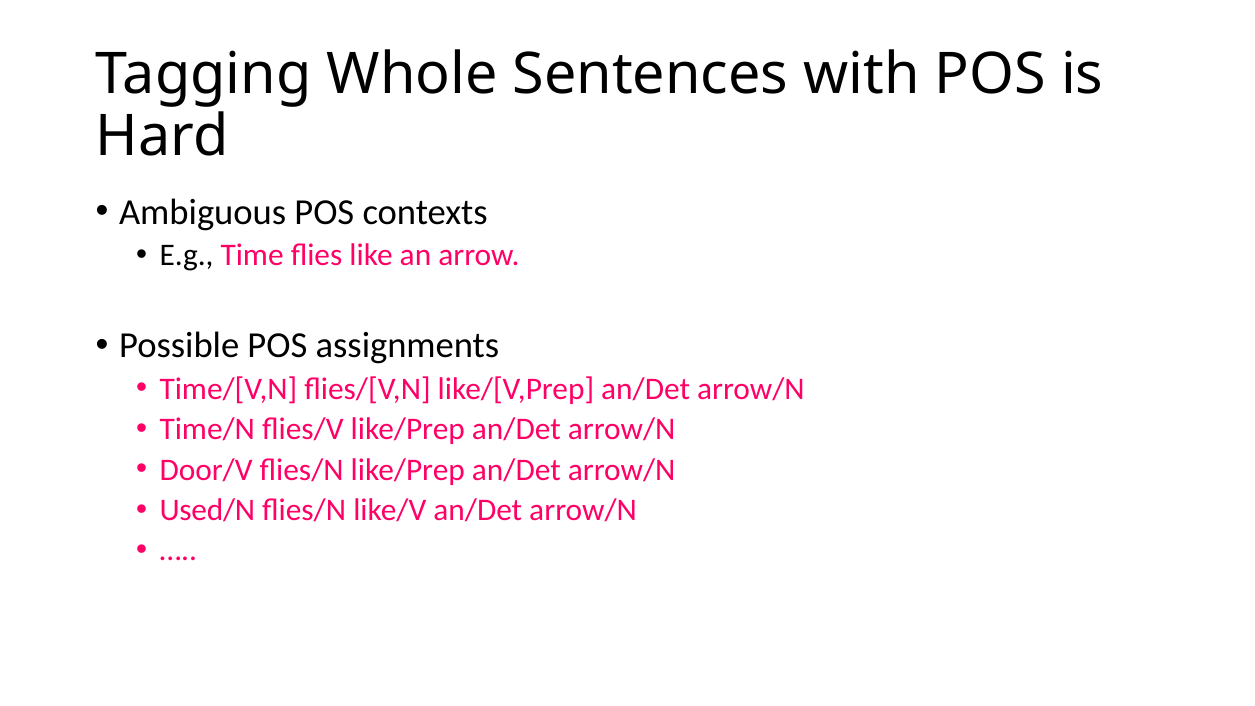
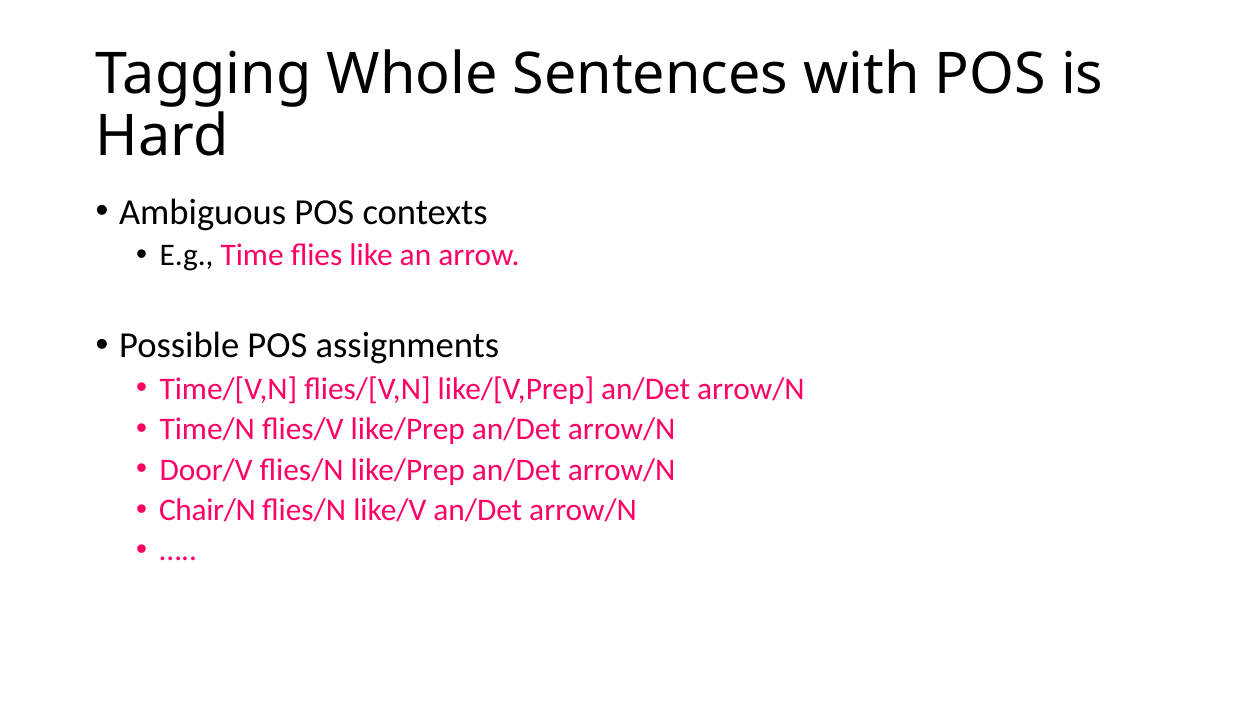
Used/N: Used/N -> Chair/N
